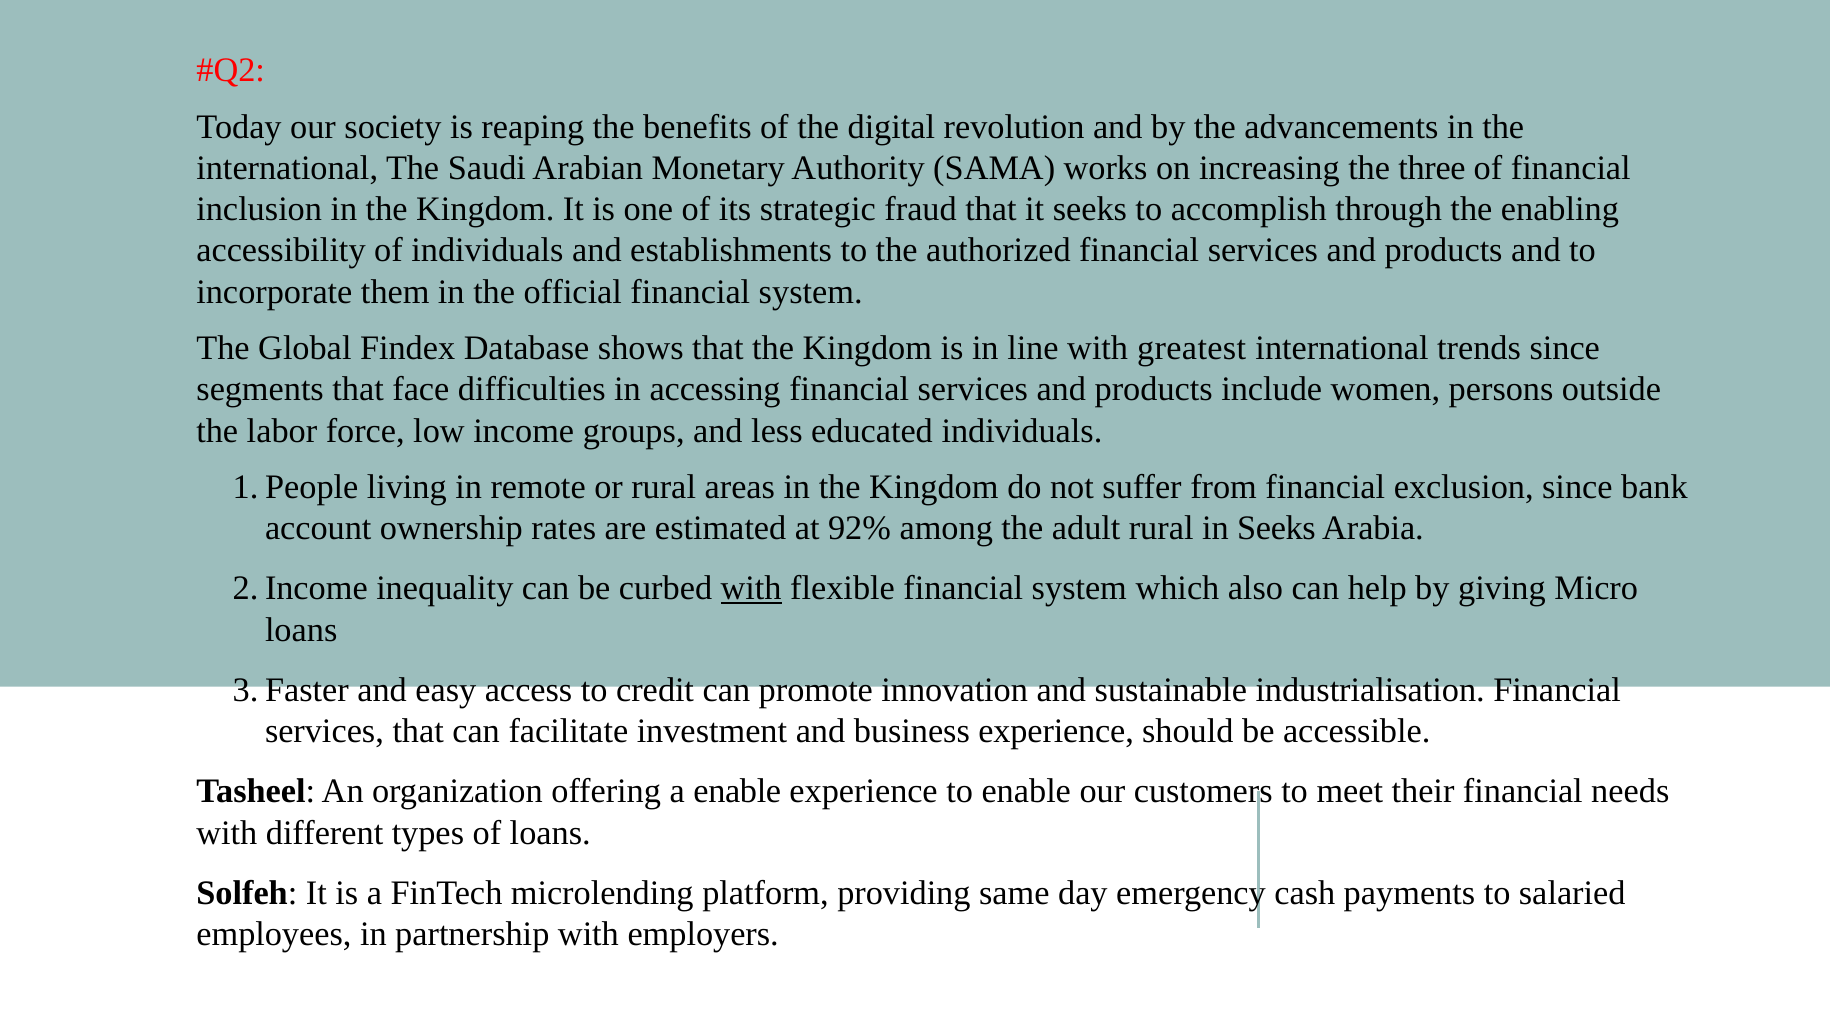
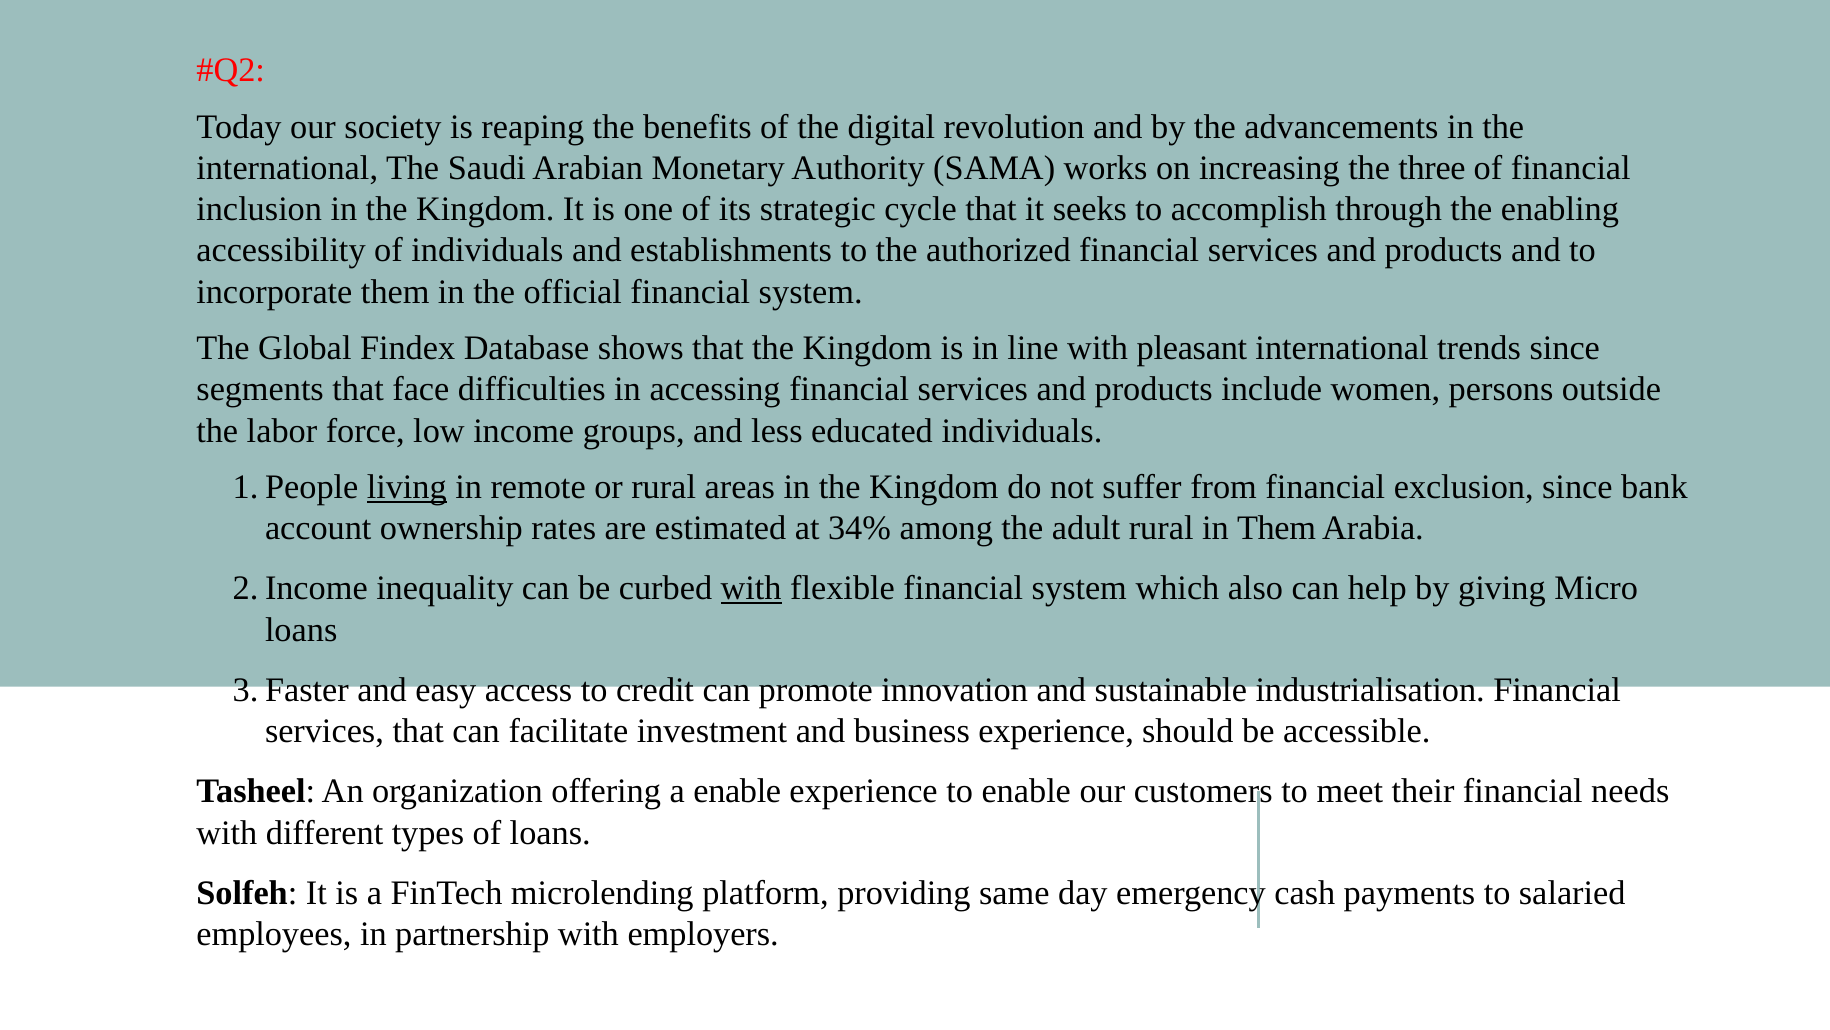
fraud: fraud -> cycle
greatest: greatest -> pleasant
living underline: none -> present
92%: 92% -> 34%
in Seeks: Seeks -> Them
